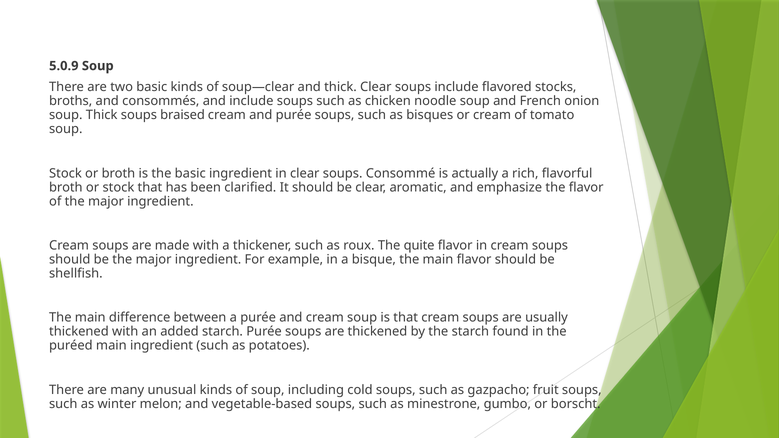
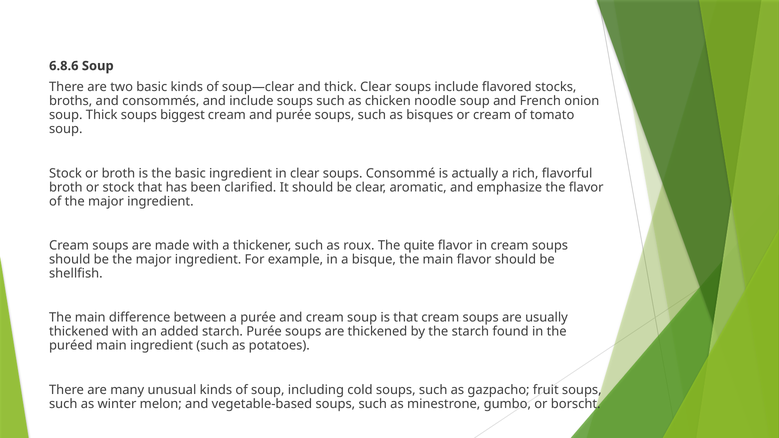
5.0.9: 5.0.9 -> 6.8.6
braised: braised -> biggest
